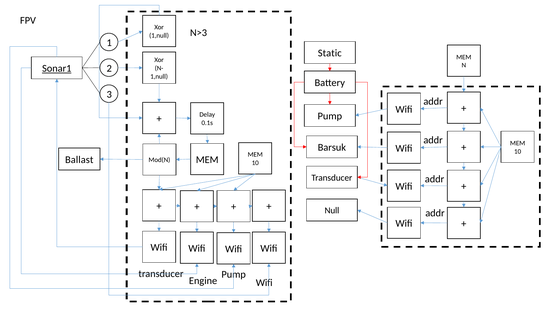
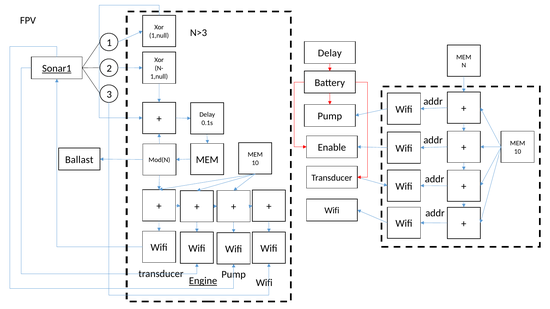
Static at (330, 53): Static -> Delay
Barsuk: Barsuk -> Enable
Null at (332, 211): Null -> Wifi
Engine underline: none -> present
